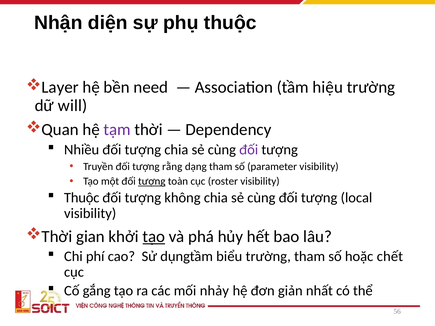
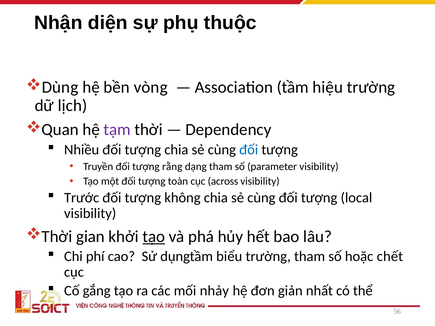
Layer: Layer -> Dùng
need: need -> vòng
will: will -> lịch
đối at (249, 150) colour: purple -> blue
tượng at (152, 181) underline: present -> none
roster: roster -> across
Thuộc at (82, 198): Thuộc -> Trước
